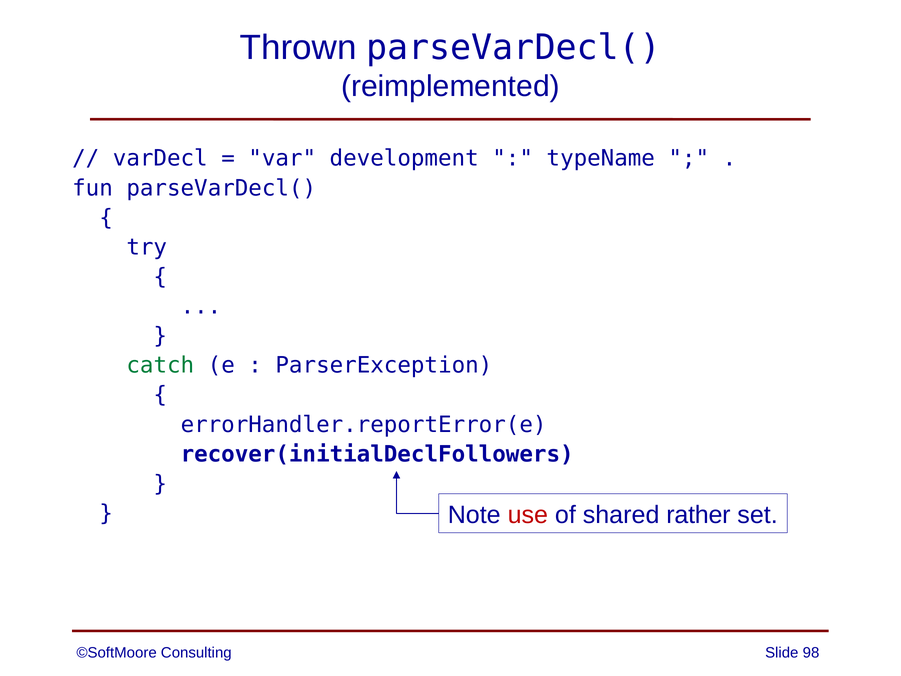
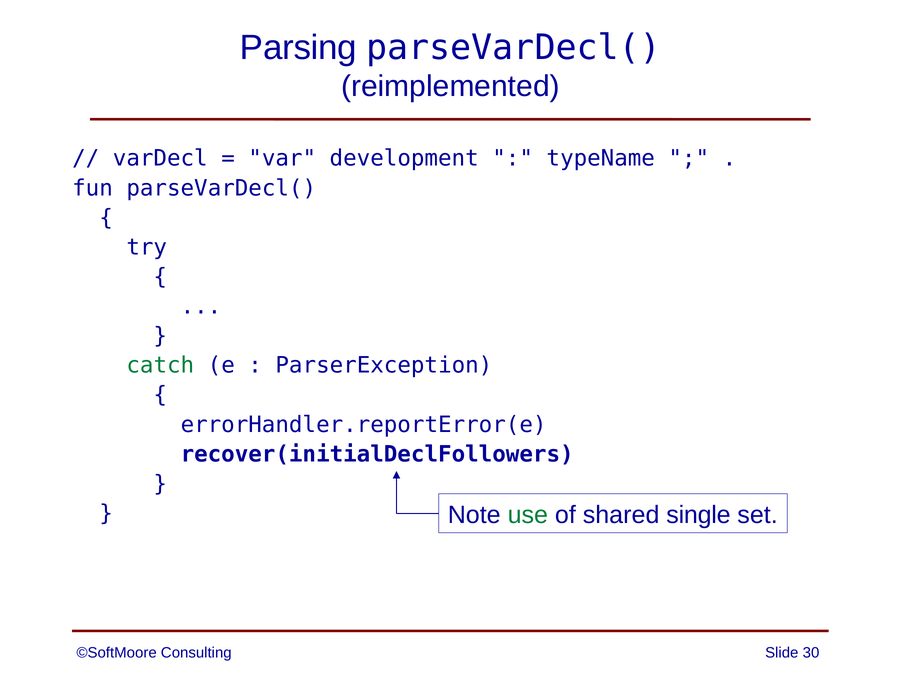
Thrown: Thrown -> Parsing
use colour: red -> green
rather: rather -> single
98: 98 -> 30
